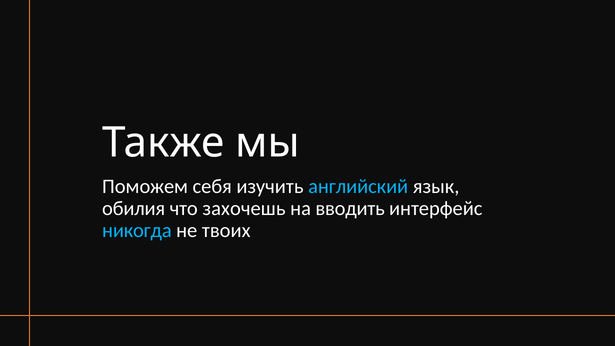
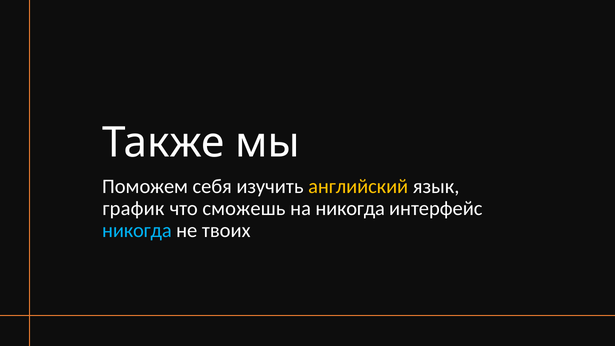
английский colour: light blue -> yellow
обилия: обилия -> график
захочешь: захочешь -> сможешь
на вводить: вводить -> никогда
